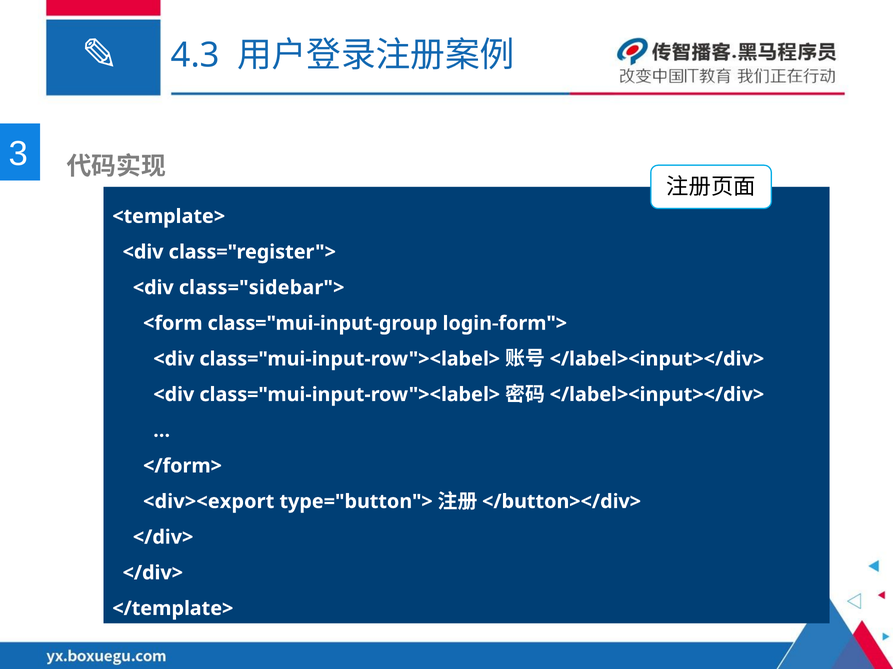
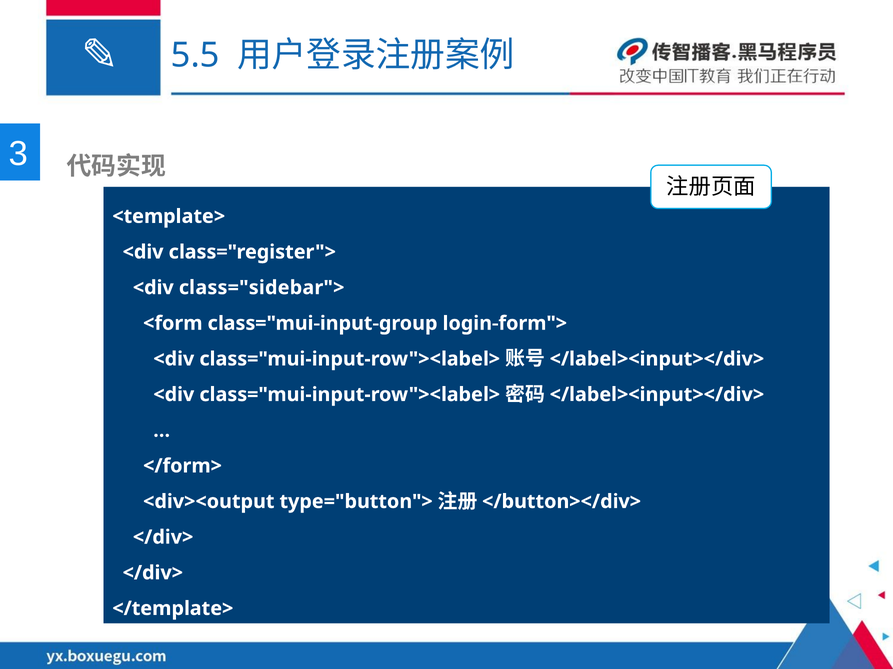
4.3: 4.3 -> 5.5
<div><export: <div><export -> <div><output
